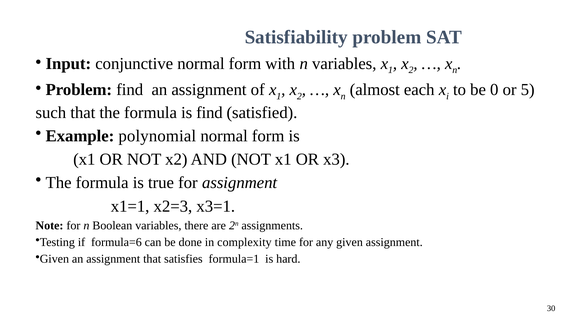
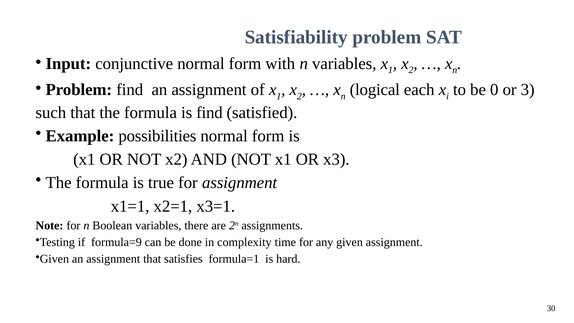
almost: almost -> logical
5: 5 -> 3
polynomial: polynomial -> possibilities
x2=3: x2=3 -> x2=1
formula=6: formula=6 -> formula=9
